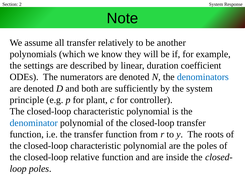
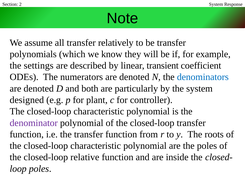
be another: another -> transfer
duration: duration -> transient
sufficiently: sufficiently -> particularly
principle: principle -> designed
denominator colour: blue -> purple
